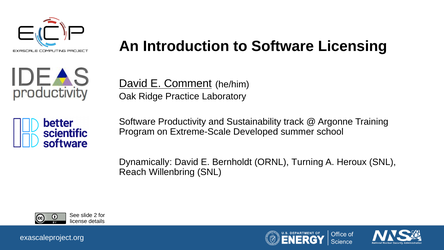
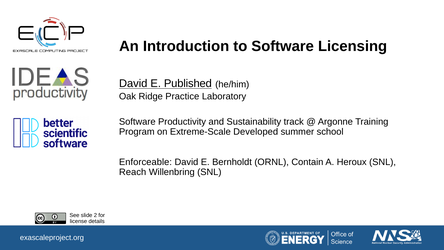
Comment: Comment -> Published
Dynamically: Dynamically -> Enforceable
Turning: Turning -> Contain
